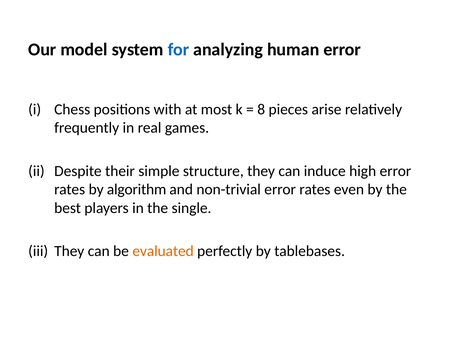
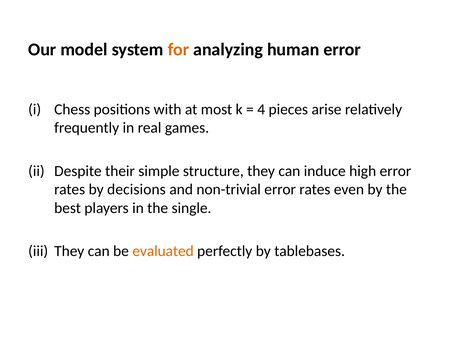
for colour: blue -> orange
8: 8 -> 4
algorithm: algorithm -> decisions
